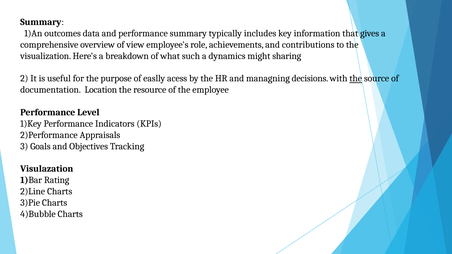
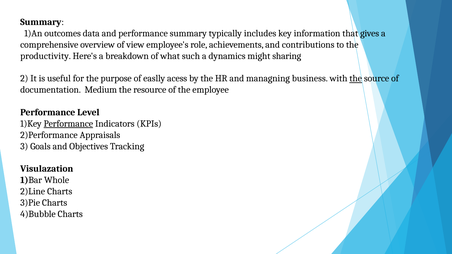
visualization: visualization -> productivity
decisions: decisions -> business
Location: Location -> Medium
Performance at (68, 124) underline: none -> present
Rating: Rating -> Whole
